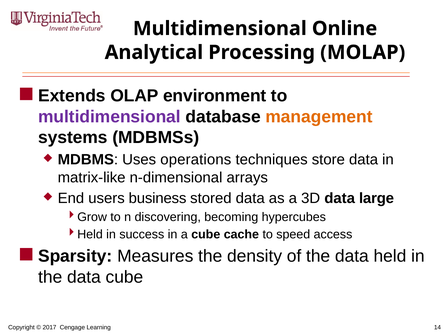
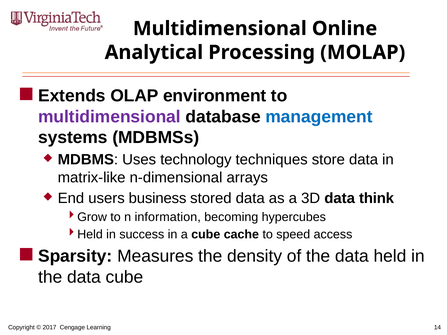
management colour: orange -> blue
operations: operations -> technology
large: large -> think
discovering: discovering -> information
